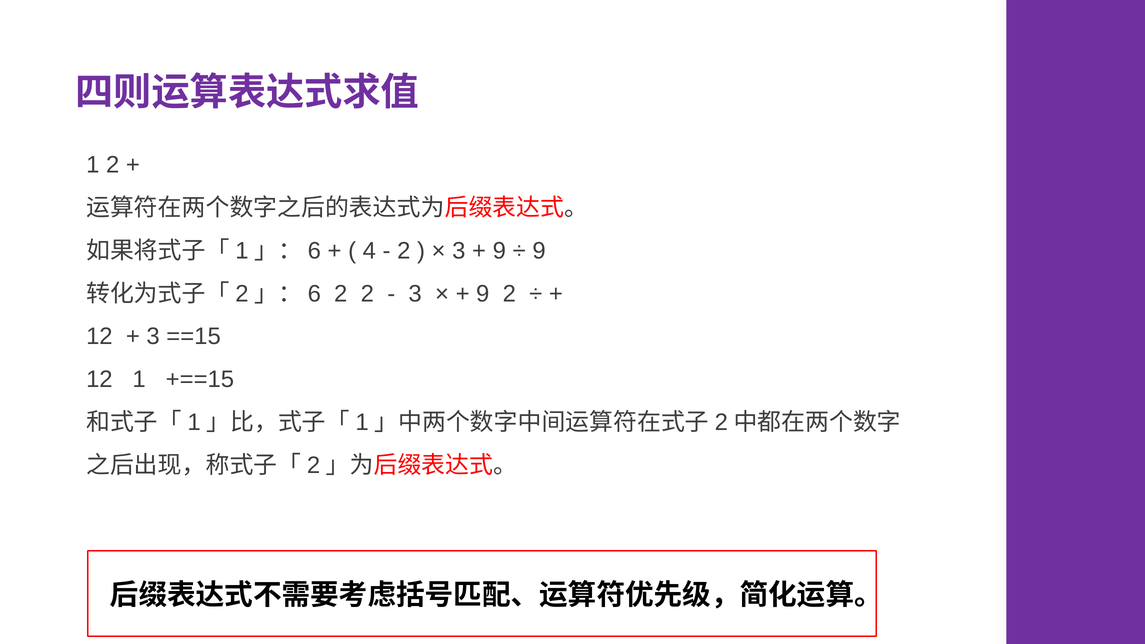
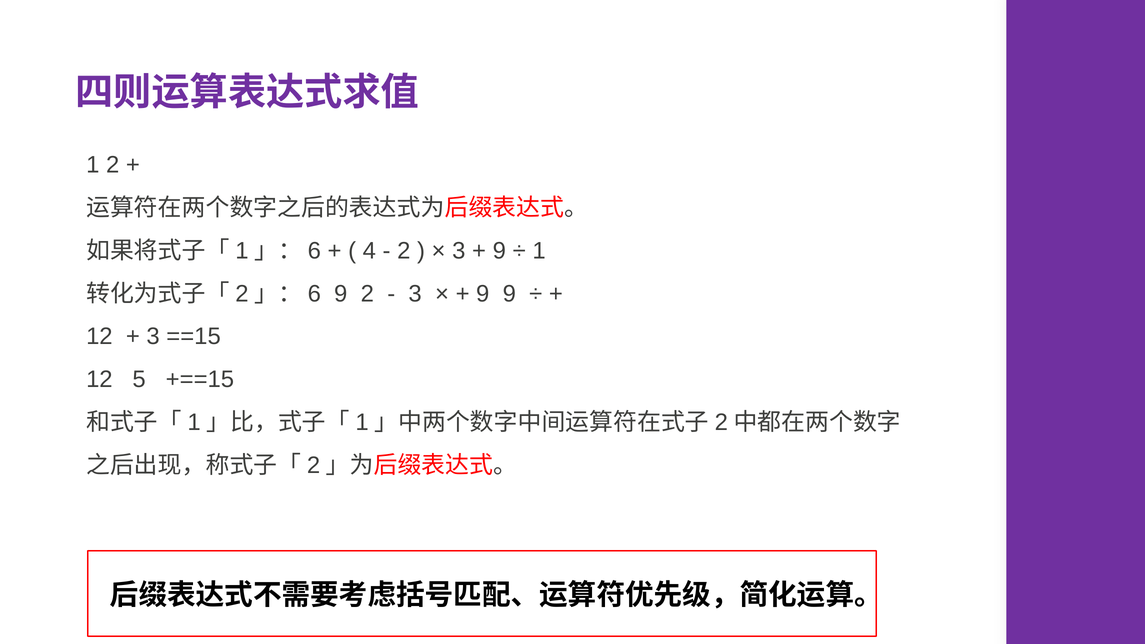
9 at (539, 251): 9 -> 1
2 at (341, 294): 2 -> 9
9 2: 2 -> 9
12 1: 1 -> 5
